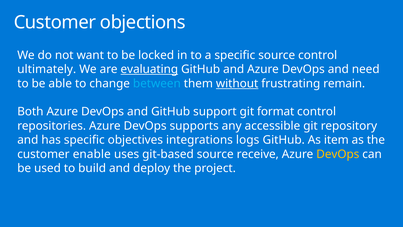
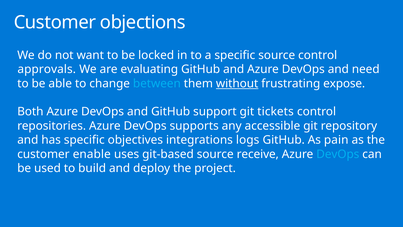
ultimately: ultimately -> approvals
evaluating underline: present -> none
remain: remain -> expose
format: format -> tickets
item: item -> pain
DevOps at (338, 154) colour: yellow -> light blue
